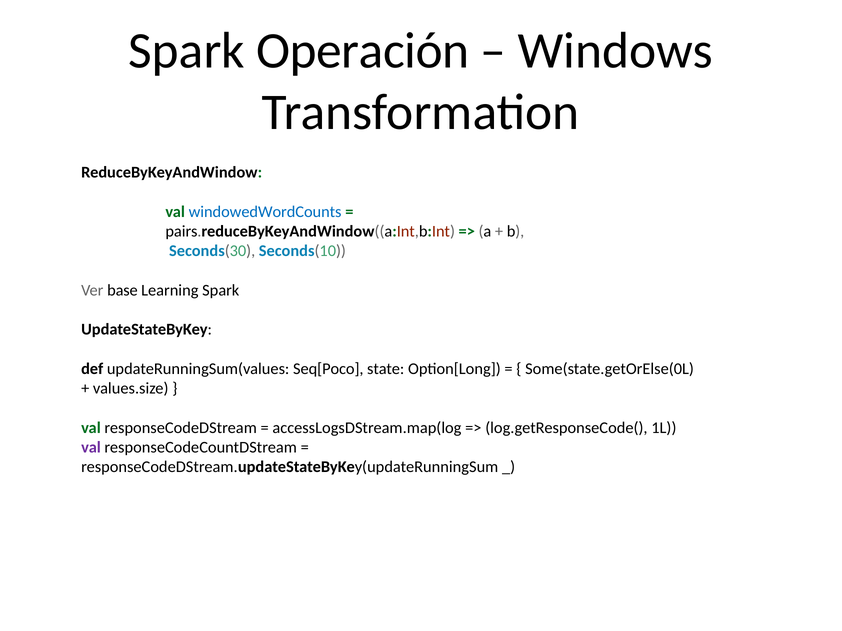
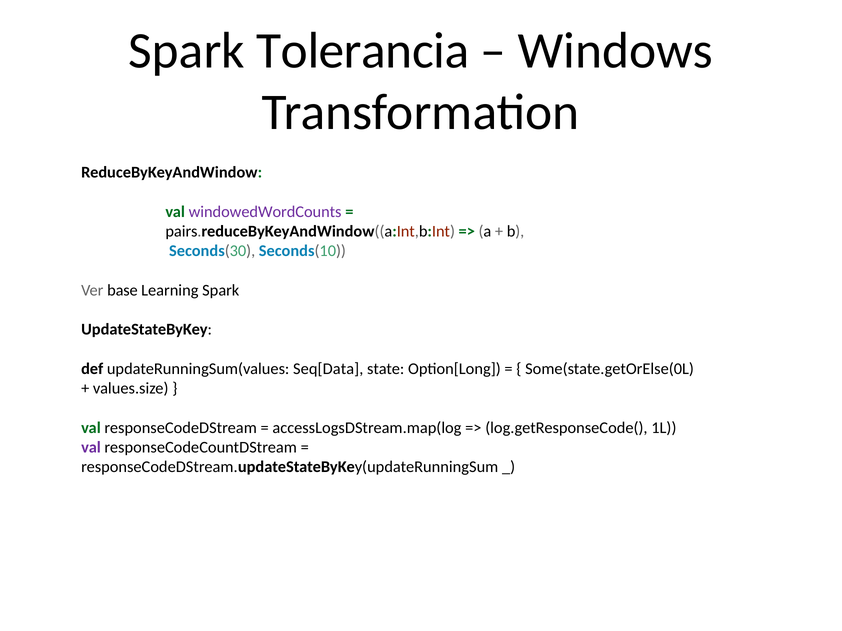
Operación: Operación -> Tolerancia
windowedWordCounts colour: blue -> purple
Seq[Poco: Seq[Poco -> Seq[Data
